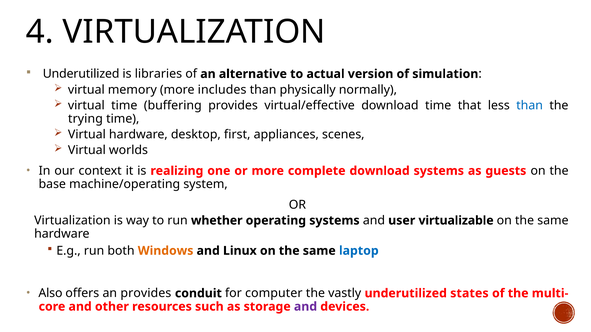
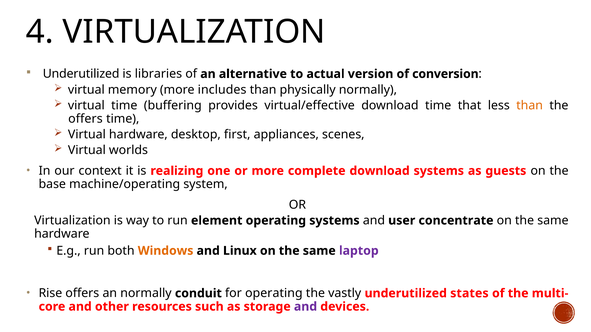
simulation: simulation -> conversion
than at (530, 106) colour: blue -> orange
trying at (85, 119): trying -> offers
whether: whether -> element
virtualizable: virtualizable -> concentrate
laptop colour: blue -> purple
Also: Also -> Rise
an provides: provides -> normally
for computer: computer -> operating
